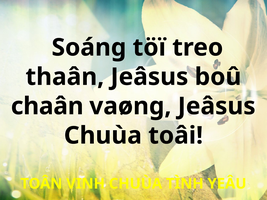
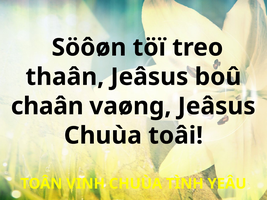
Soáng: Soáng -> Söôøn
